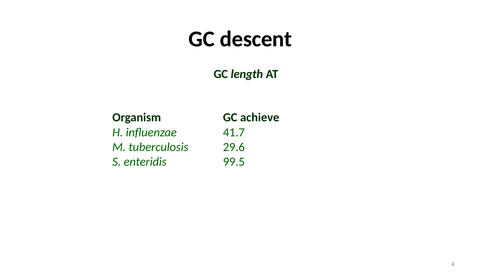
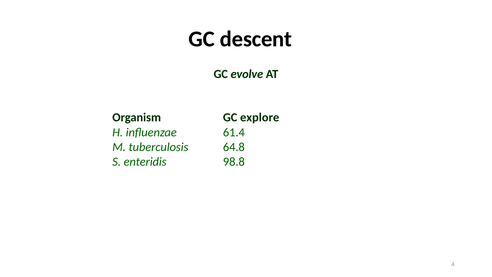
length: length -> evolve
achieve: achieve -> explore
41.7: 41.7 -> 61.4
29.6: 29.6 -> 64.8
99.5: 99.5 -> 98.8
